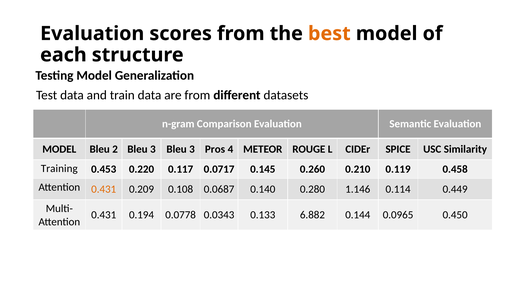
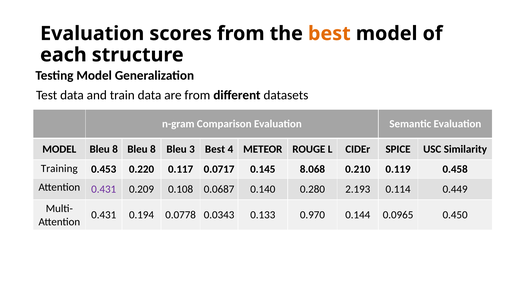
MODEL Bleu 2: 2 -> 8
3 at (153, 149): 3 -> 8
3 Pros: Pros -> Best
0.260: 0.260 -> 8.068
0.431 at (104, 189) colour: orange -> purple
1.146: 1.146 -> 2.193
6.882: 6.882 -> 0.970
